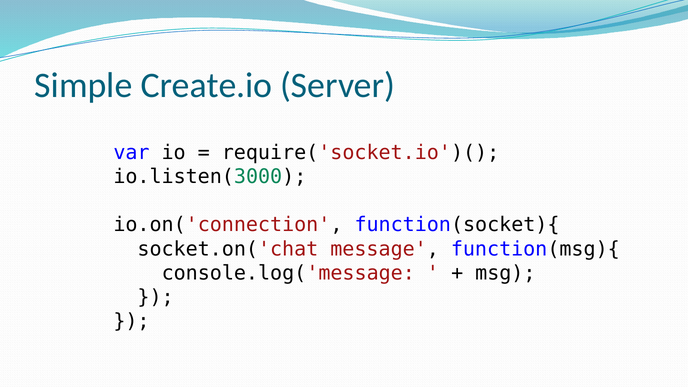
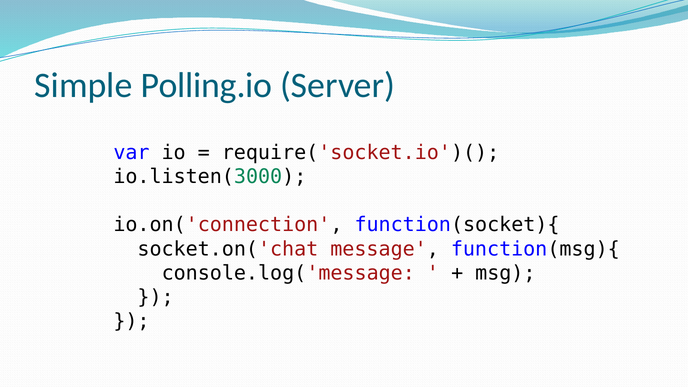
Create.io: Create.io -> Polling.io
